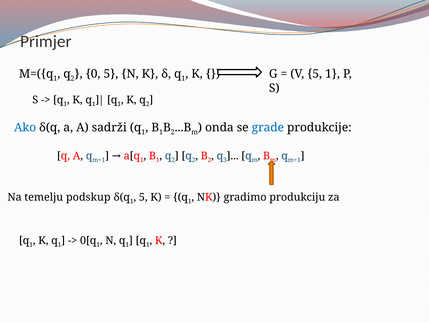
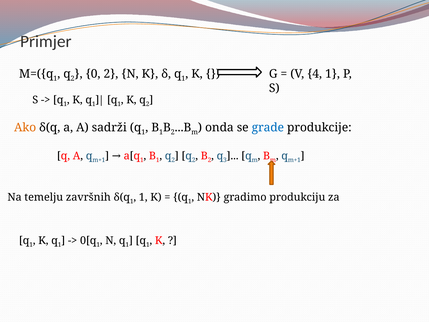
0 5: 5 -> 2
V 5: 5 -> 4
Ako colour: blue -> orange
podskup: podskup -> završnih
5 at (143, 197): 5 -> 1
